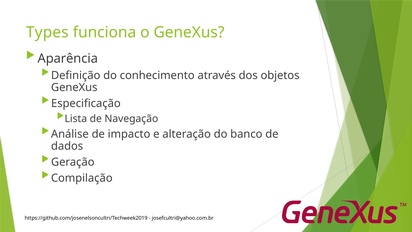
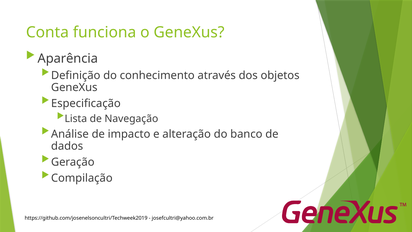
Types: Types -> Conta
